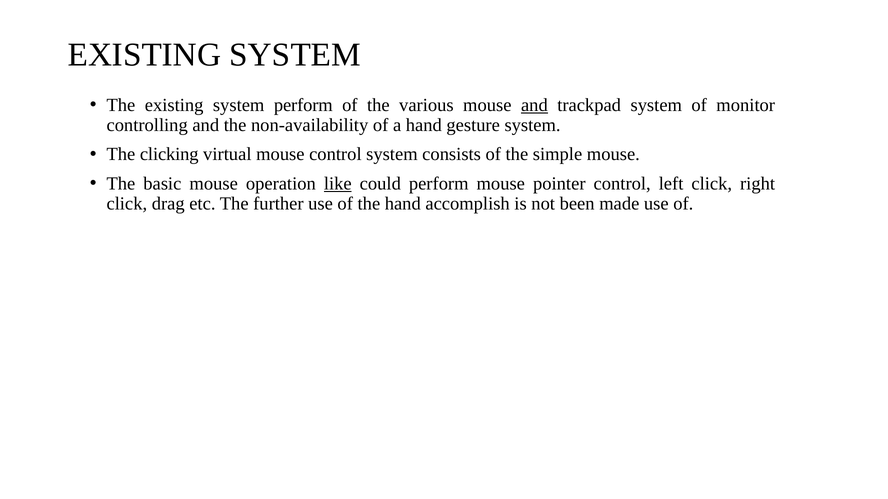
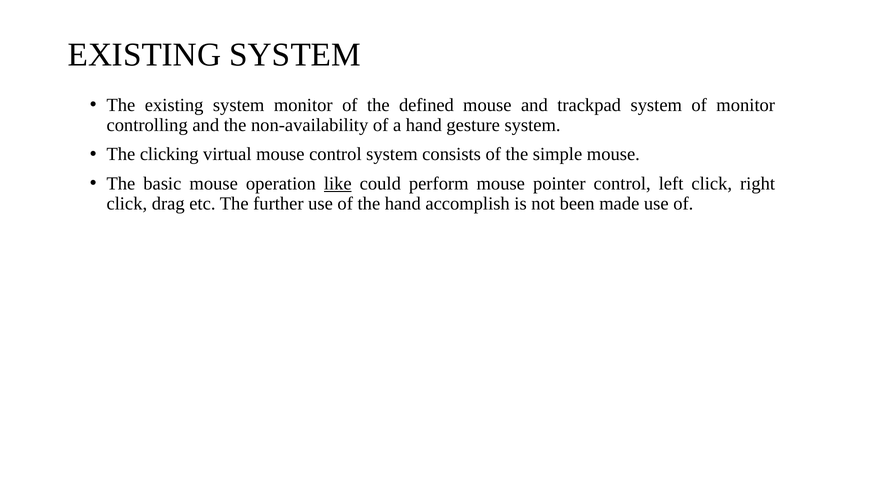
system perform: perform -> monitor
various: various -> defined
and at (534, 105) underline: present -> none
